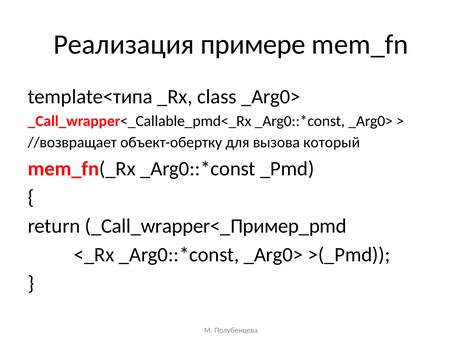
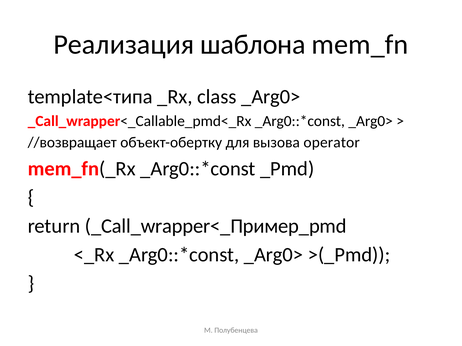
примере: примере -> шаблона
который: который -> operator
